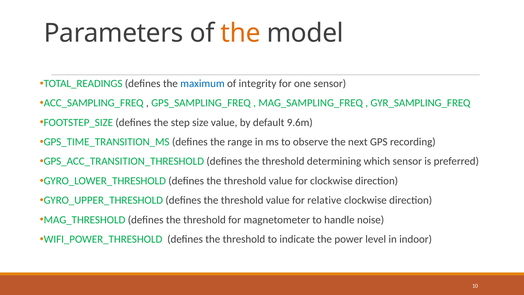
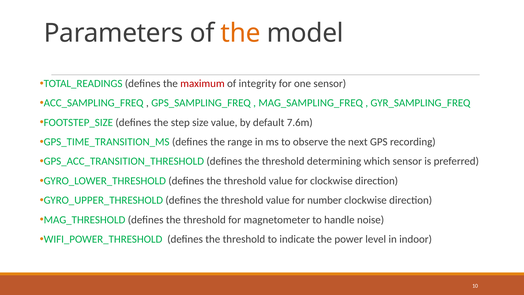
maximum colour: blue -> red
9.6m: 9.6m -> 7.6m
relative: relative -> number
